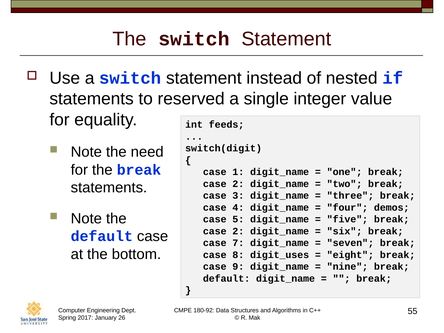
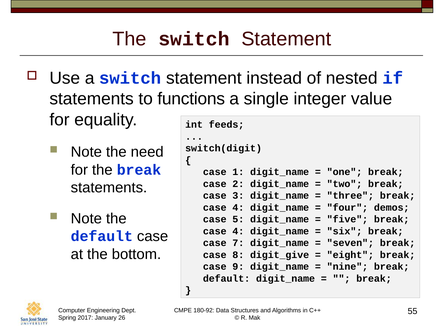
reserved: reserved -> functions
2 at (238, 231): 2 -> 4
digit_uses: digit_uses -> digit_give
